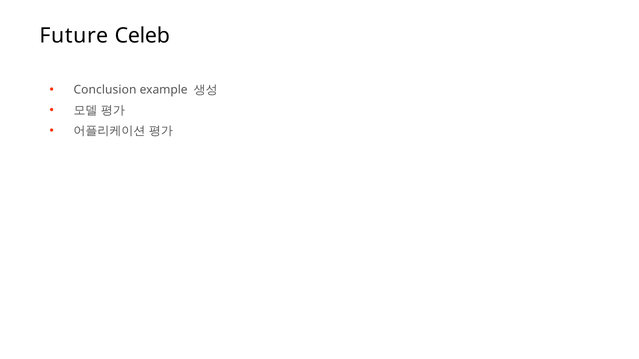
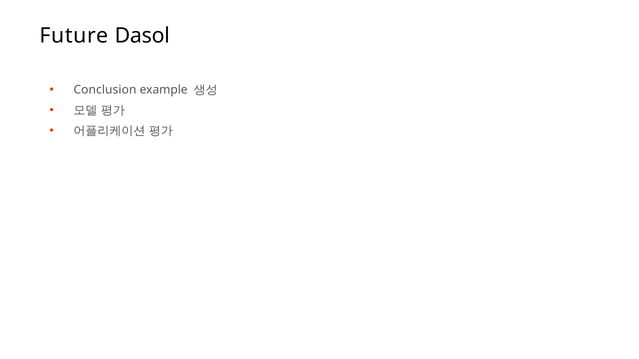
Celeb: Celeb -> Dasol
